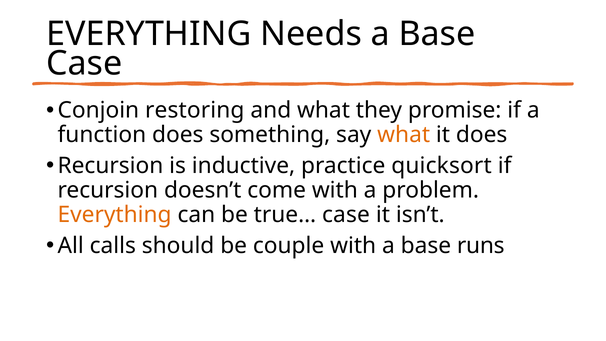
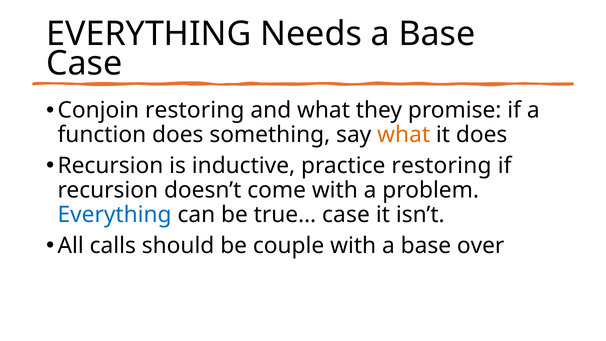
practice quicksort: quicksort -> restoring
Everything at (115, 215) colour: orange -> blue
runs: runs -> over
